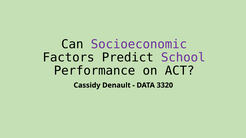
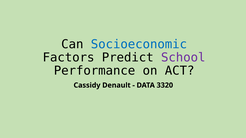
Socioeconomic colour: purple -> blue
